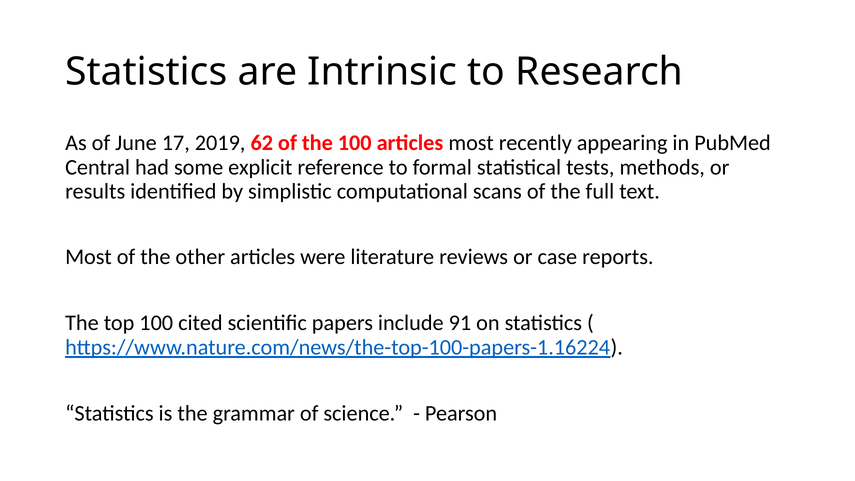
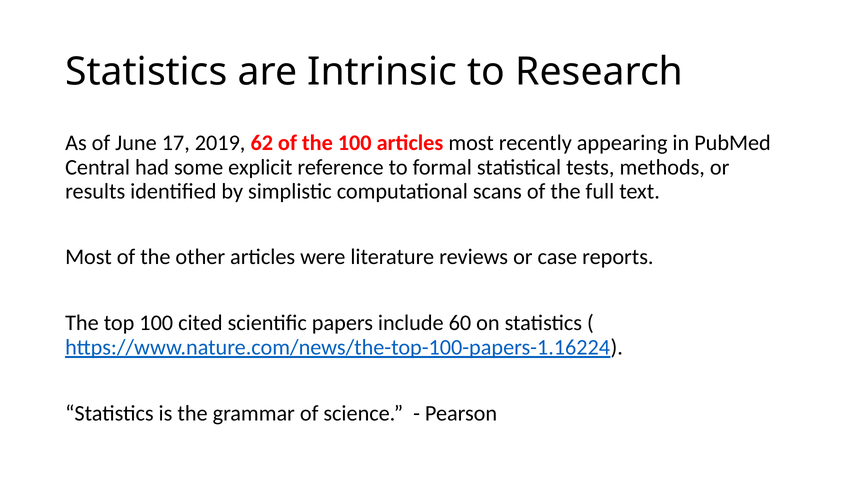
91: 91 -> 60
